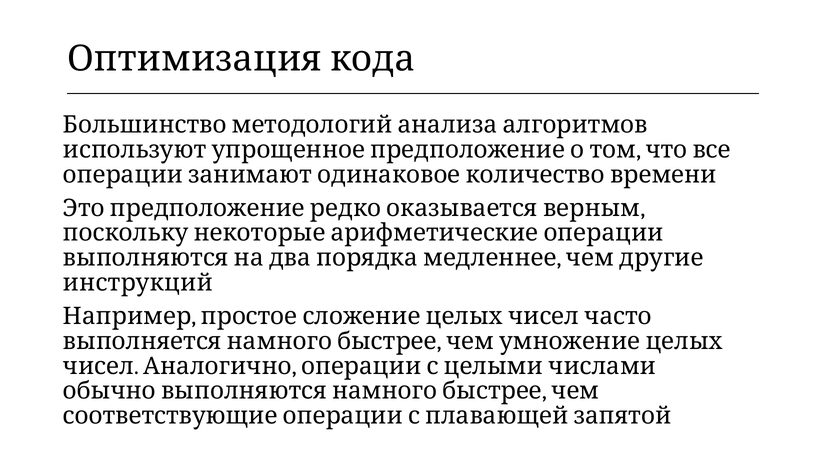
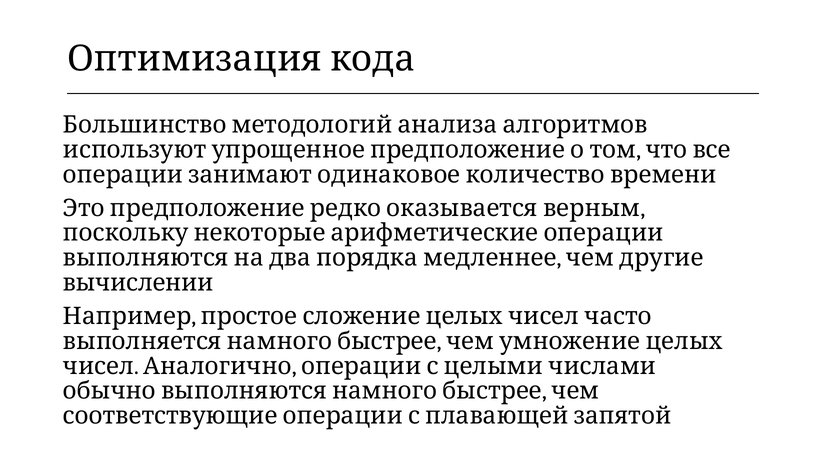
инструкций: инструкций -> вычислении
